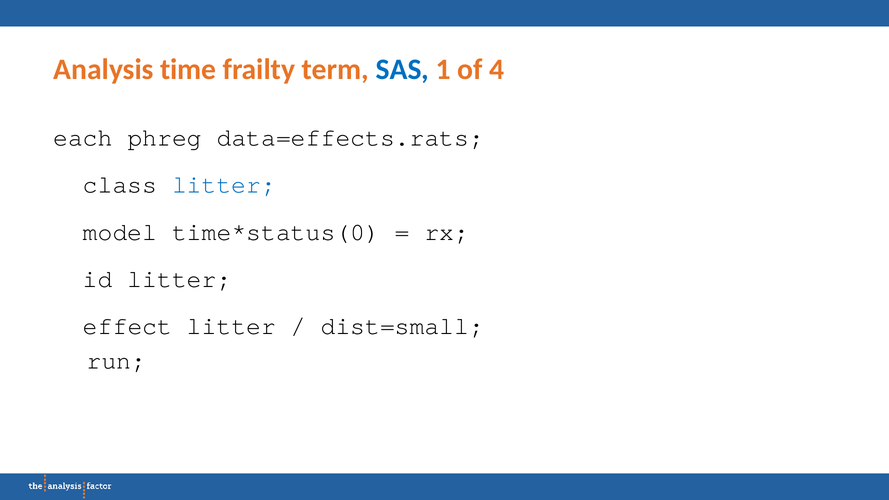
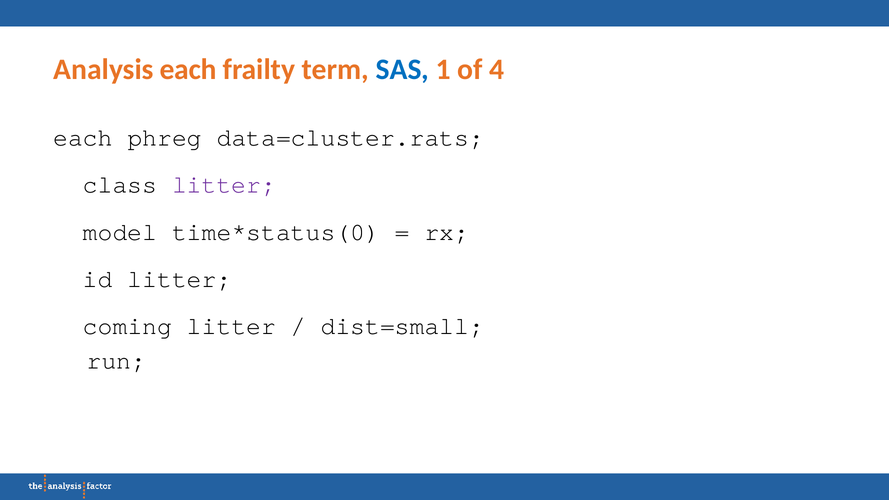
Analysis time: time -> each
data=effects.rats: data=effects.rats -> data=cluster.rats
litter at (224, 185) colour: blue -> purple
effect: effect -> coming
